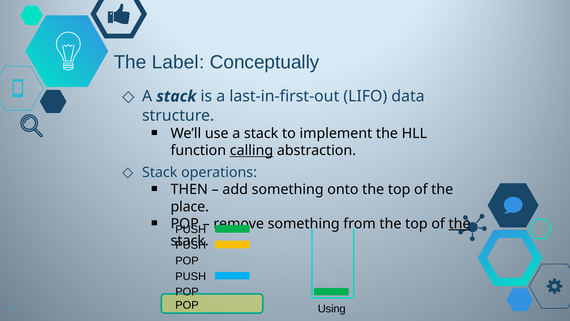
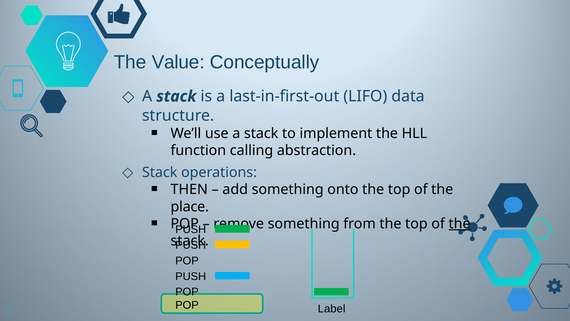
Label: Label -> Value
calling underline: present -> none
Using: Using -> Label
